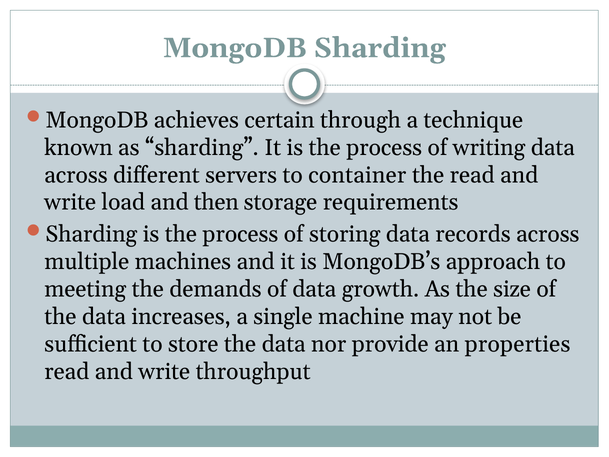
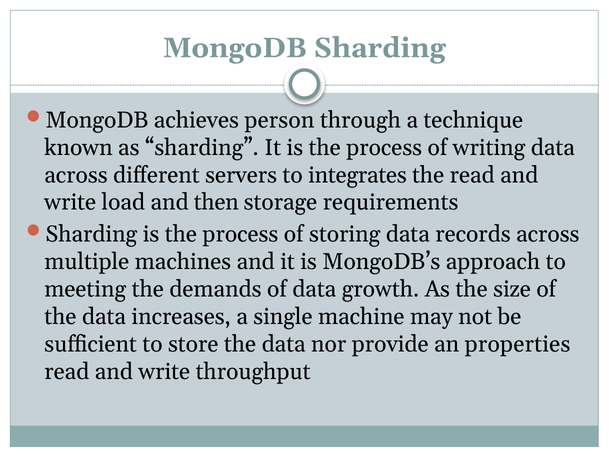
certain: certain -> person
container: container -> integrates
